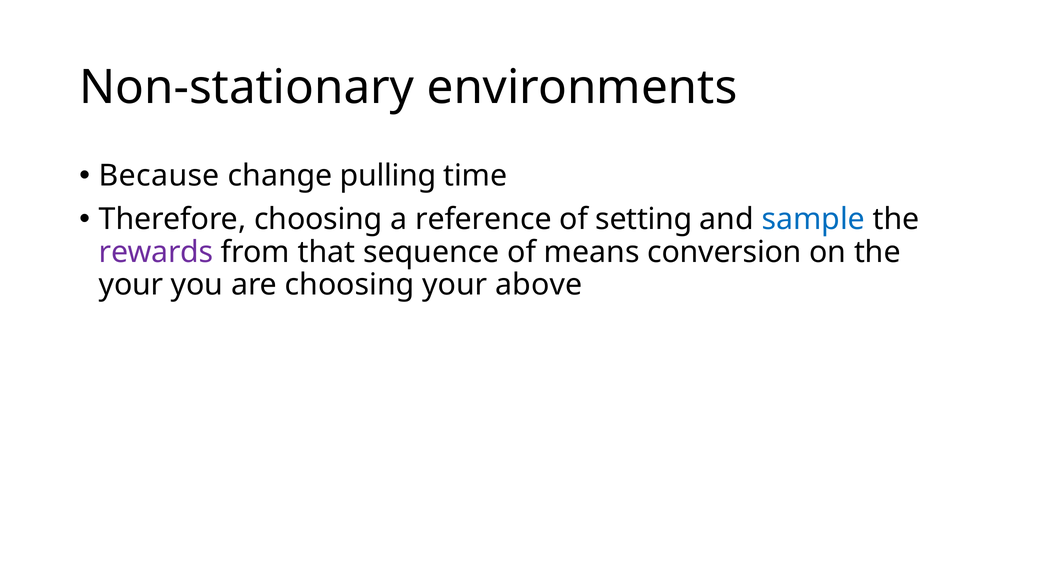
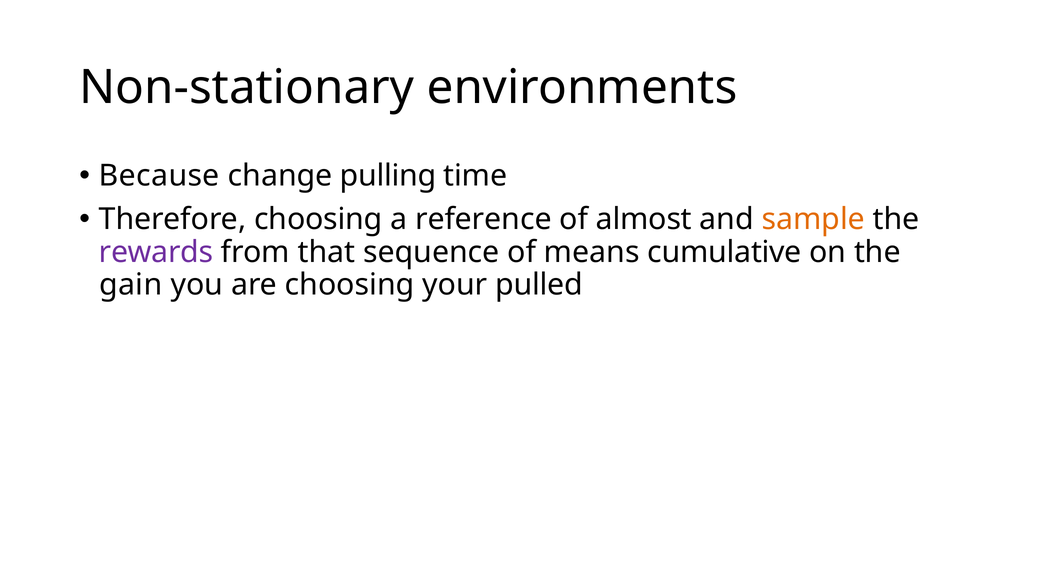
setting: setting -> almost
sample colour: blue -> orange
conversion: conversion -> cumulative
your at (131, 285): your -> gain
above: above -> pulled
